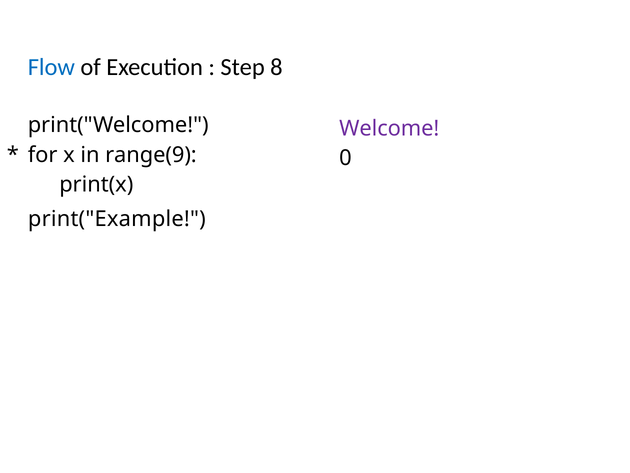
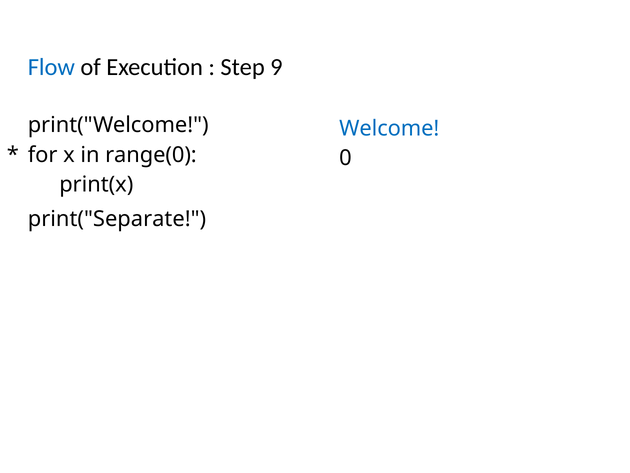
8: 8 -> 9
Welcome colour: purple -> blue
range(9: range(9 -> range(0
print("Example: print("Example -> print("Separate
